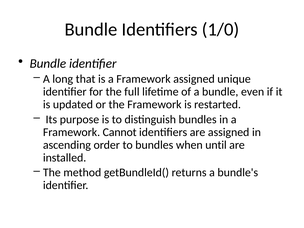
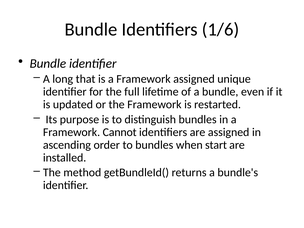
1/0: 1/0 -> 1/6
until: until -> start
